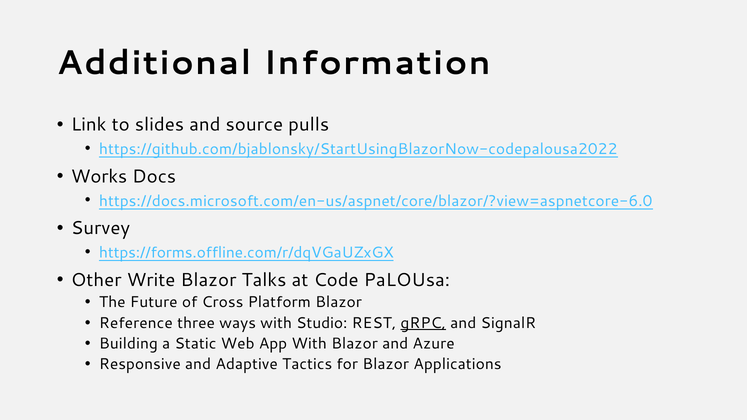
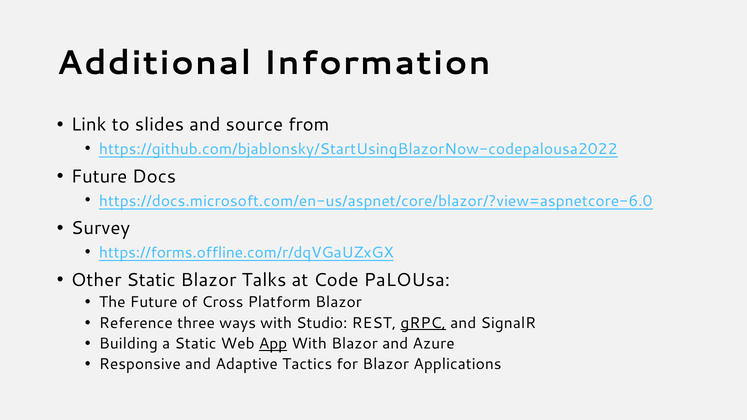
pulls: pulls -> from
Works at (99, 177): Works -> Future
Other Write: Write -> Static
App underline: none -> present
